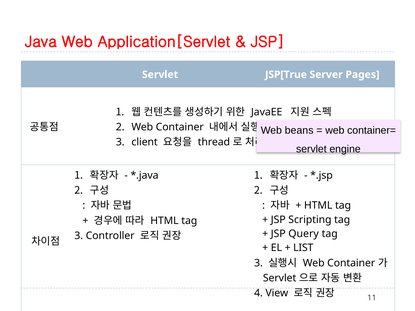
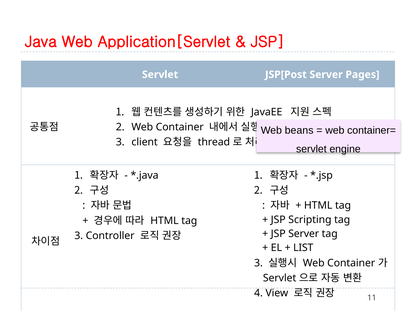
JSP[True: JSP[True -> JSP[Post
JSP Query: Query -> Server
